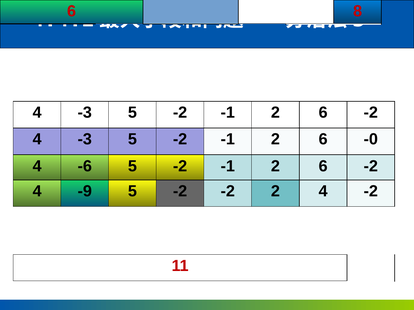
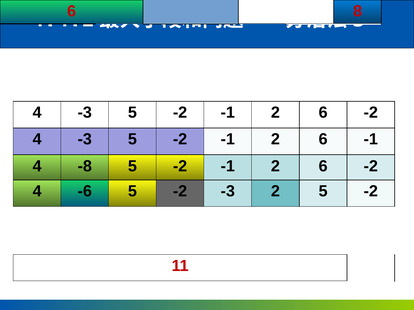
6 -0: -0 -> -1
-6: -6 -> -8
-9: -9 -> -6
-2 -2: -2 -> -3
2 4: 4 -> 5
